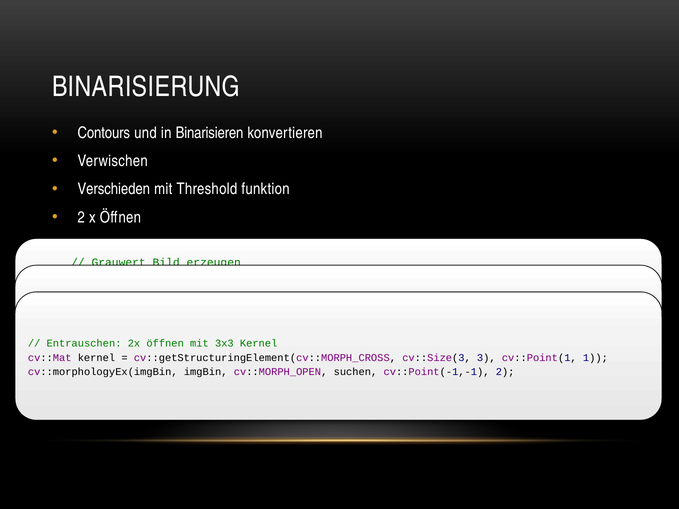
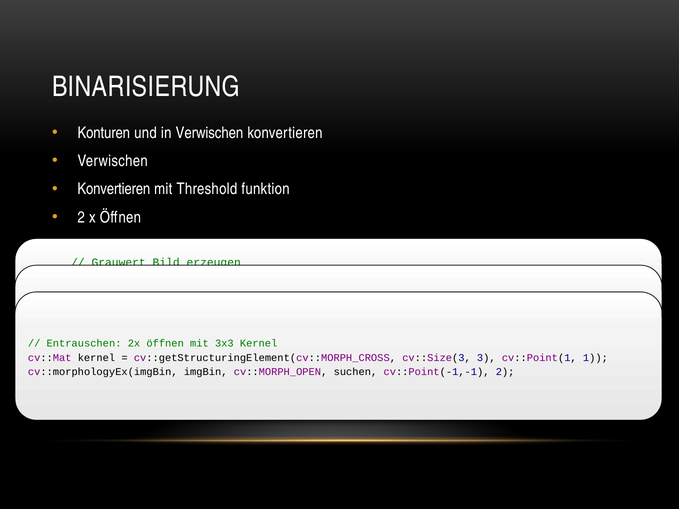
Contours: Contours -> Konturen
in Binarisieren: Binarisieren -> Verwischen
Verschieden at (114, 189): Verschieden -> Konvertieren
